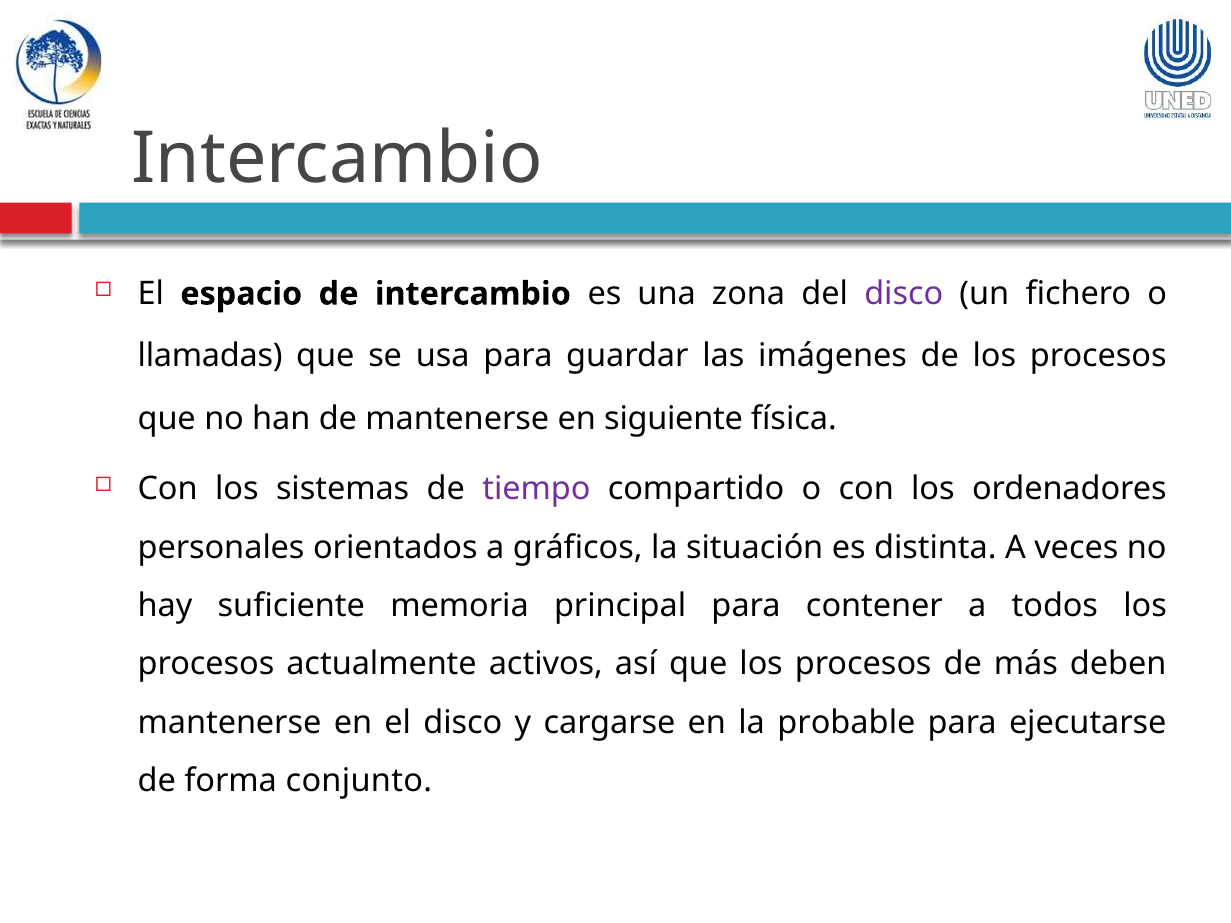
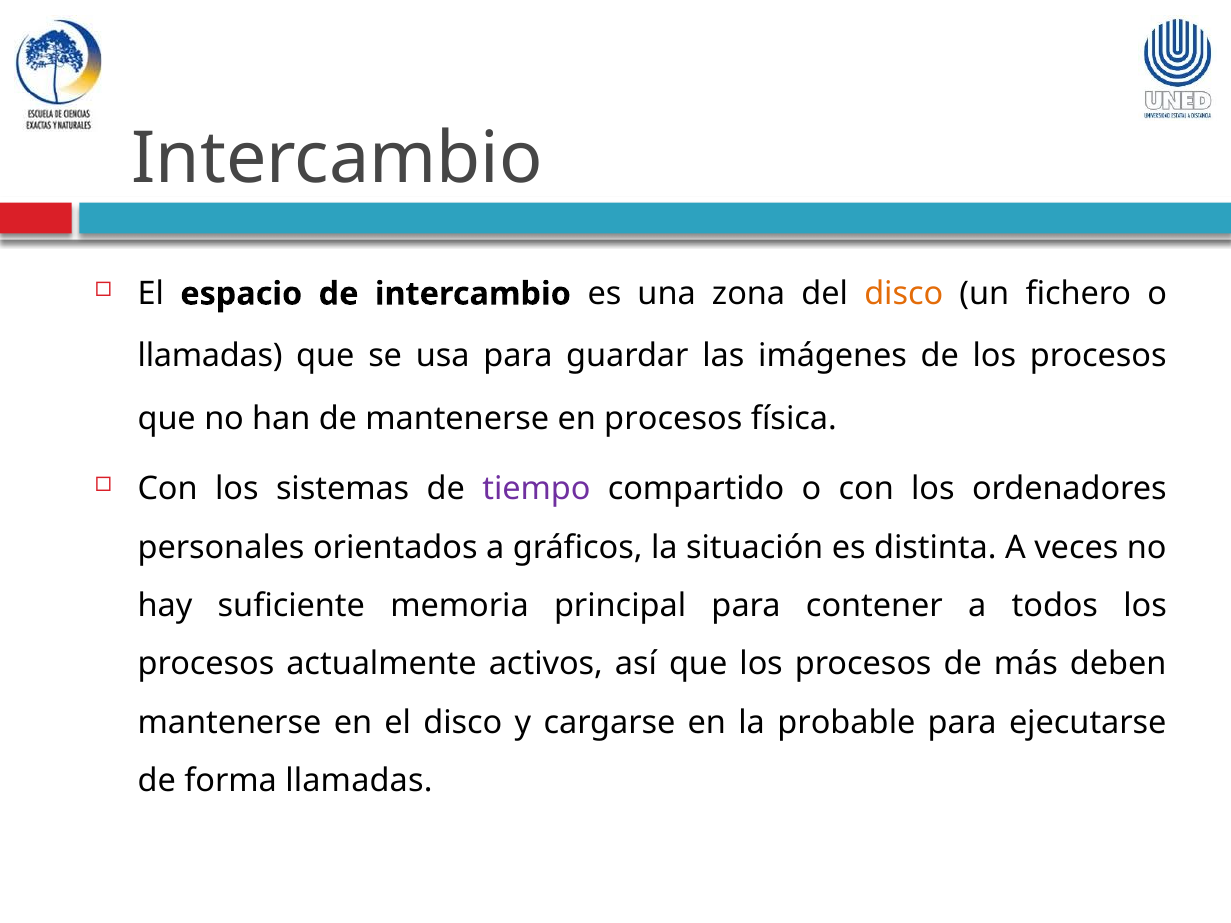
disco at (904, 294) colour: purple -> orange
en siguiente: siguiente -> procesos
forma conjunto: conjunto -> llamadas
